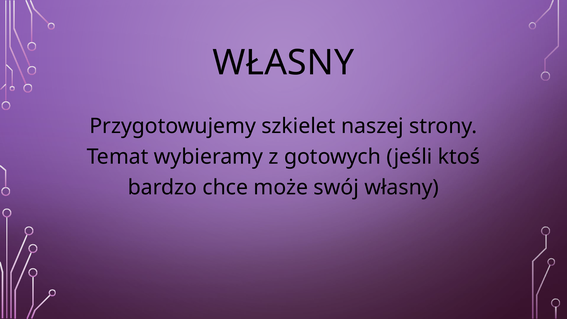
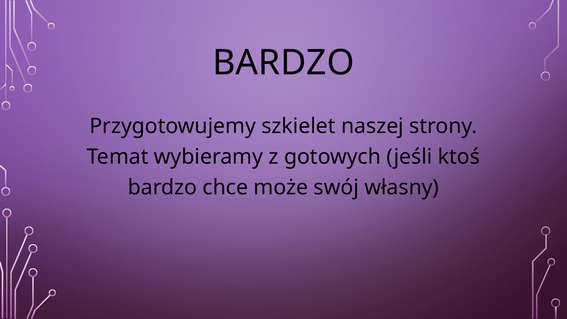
WŁASNY at (283, 63): WŁASNY -> BARDZO
